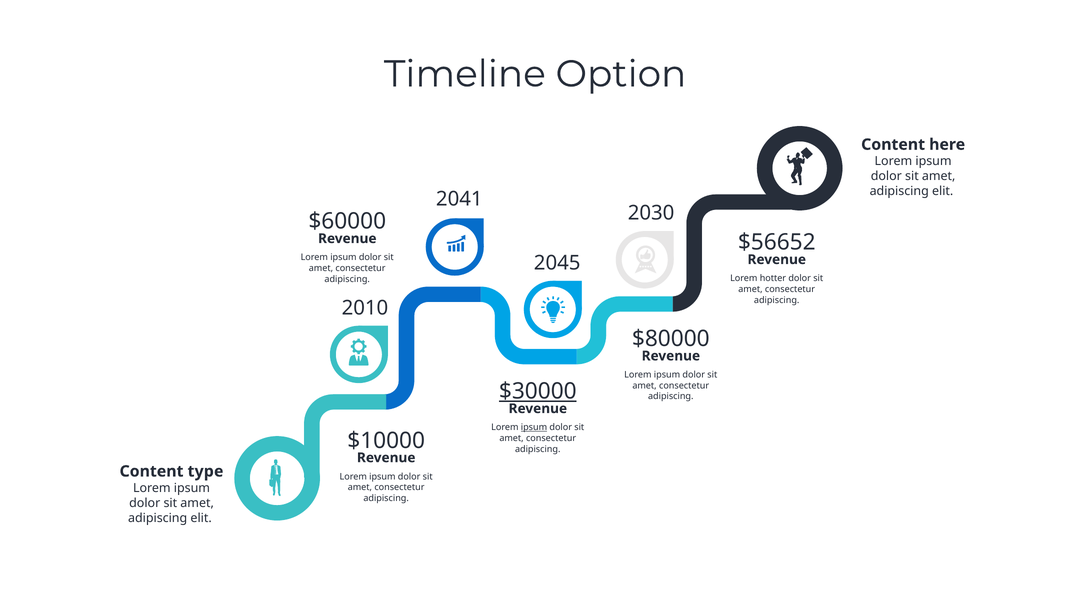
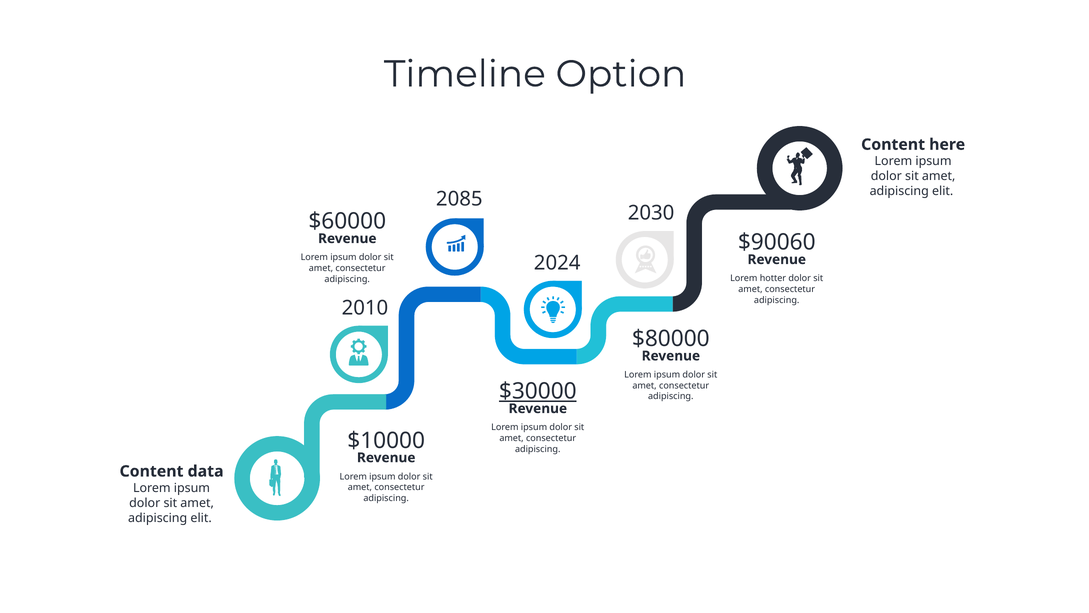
2041: 2041 -> 2085
$56652: $56652 -> $90060
2045: 2045 -> 2024
ipsum at (534, 427) underline: present -> none
type: type -> data
